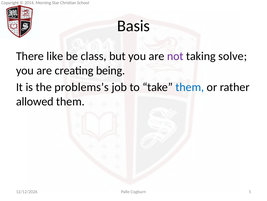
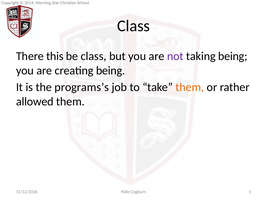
Basis at (134, 26): Basis -> Class
like: like -> this
taking solve: solve -> being
problems’s: problems’s -> programs’s
them at (190, 87) colour: blue -> orange
